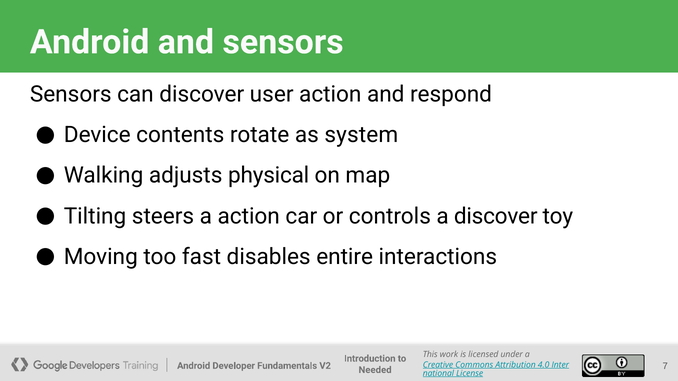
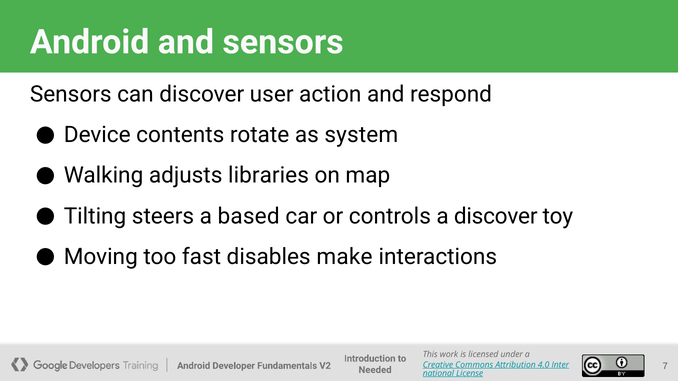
physical: physical -> libraries
a action: action -> based
entire: entire -> make
